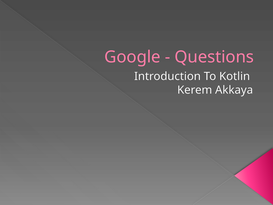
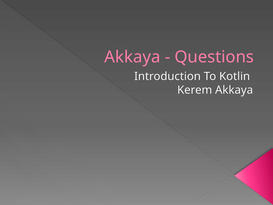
Google at (132, 57): Google -> Akkaya
